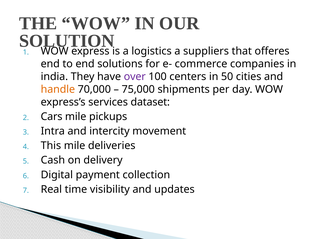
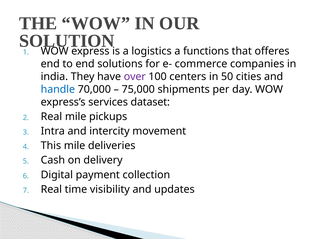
suppliers: suppliers -> functions
handle colour: orange -> blue
Cars at (52, 116): Cars -> Real
